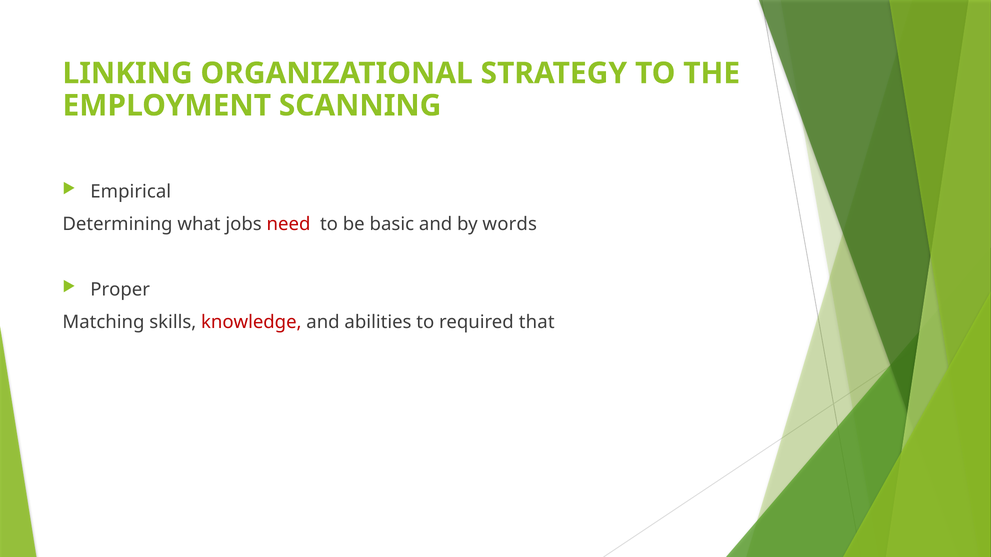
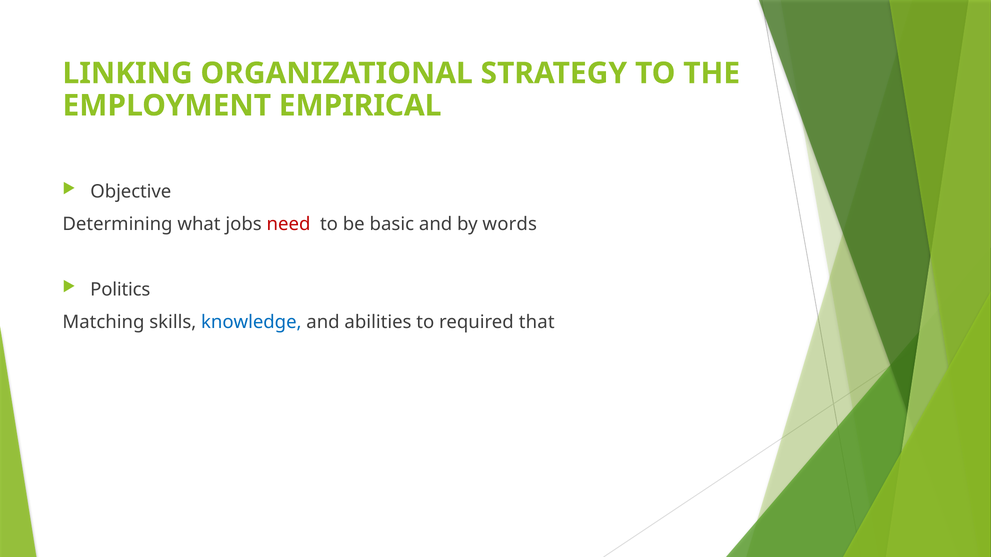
SCANNING: SCANNING -> EMPIRICAL
Empirical: Empirical -> Objective
Proper: Proper -> Politics
knowledge colour: red -> blue
